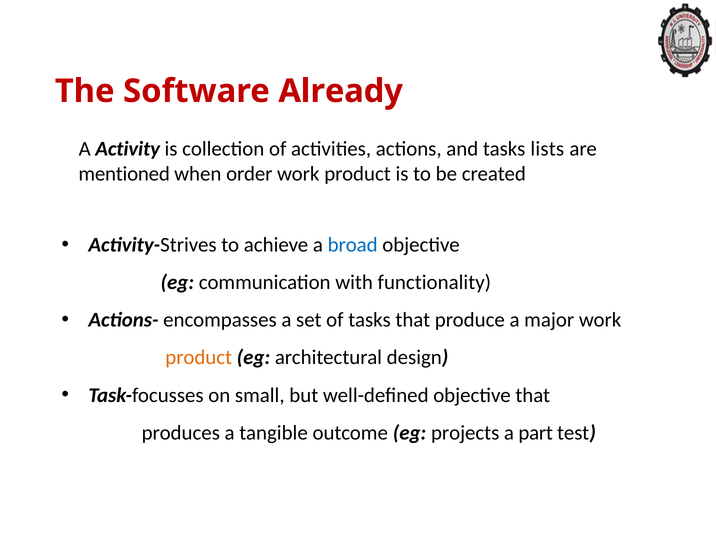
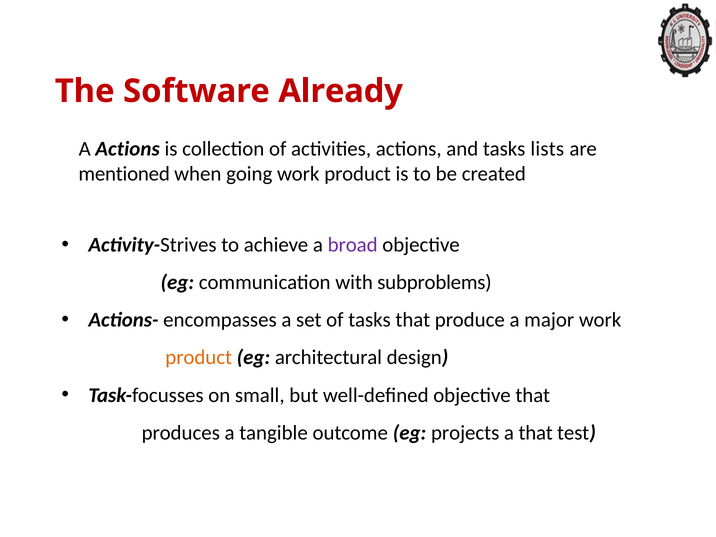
A Activity: Activity -> Actions
order: order -> going
broad colour: blue -> purple
functionality: functionality -> subproblems
a part: part -> that
